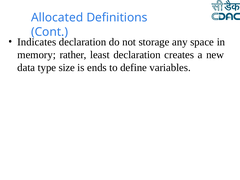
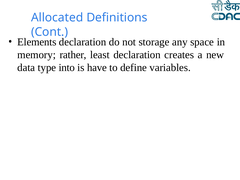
Indicates: Indicates -> Elements
size: size -> into
ends: ends -> have
